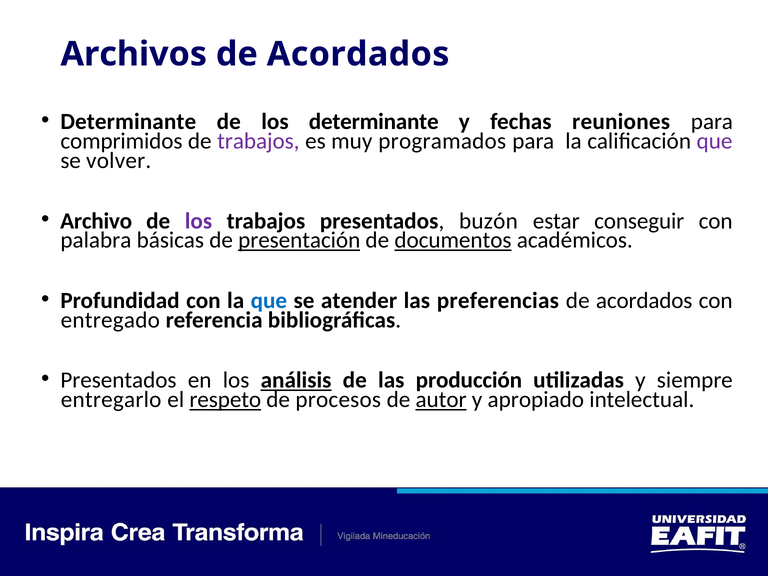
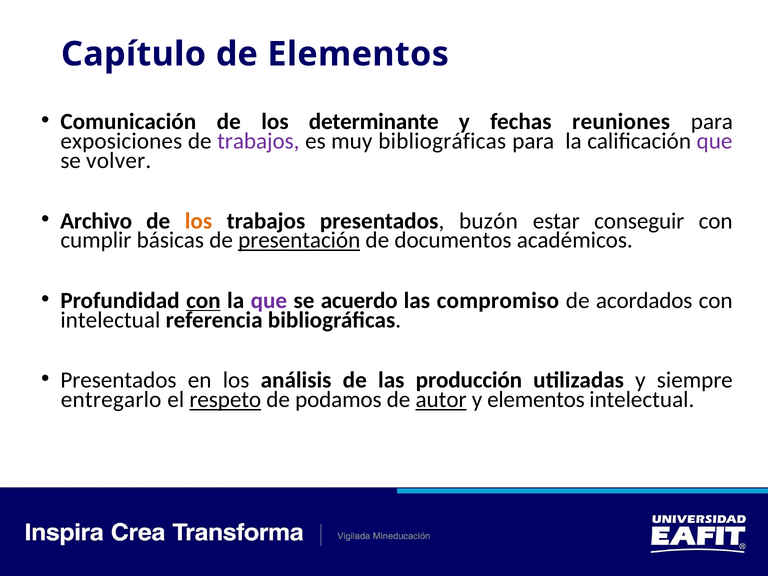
Archivos: Archivos -> Capítulo
Acordados at (358, 54): Acordados -> Elementos
Determinante at (128, 122): Determinante -> Comunicación
comprimidos: comprimidos -> exposiciones
muy programados: programados -> bibliográficas
los at (198, 221) colour: purple -> orange
palabra: palabra -> cumplir
documentos underline: present -> none
con at (203, 301) underline: none -> present
que at (269, 301) colour: blue -> purple
atender: atender -> acuerdo
preferencias: preferencias -> compromiso
entregado at (110, 320): entregado -> intelectual
análisis underline: present -> none
procesos: procesos -> podamos
y apropiado: apropiado -> elementos
